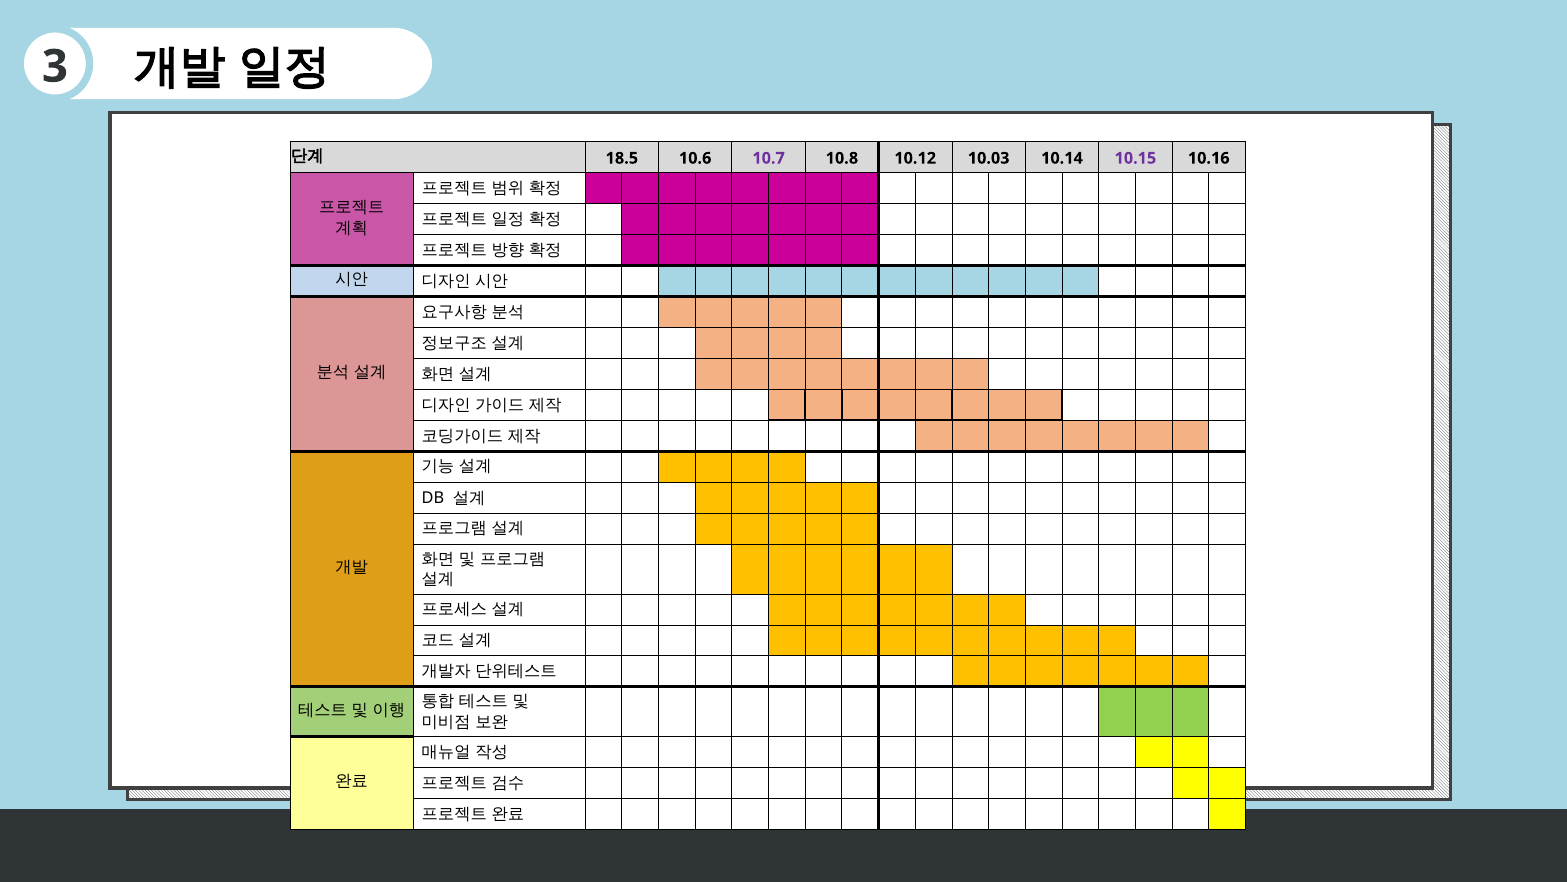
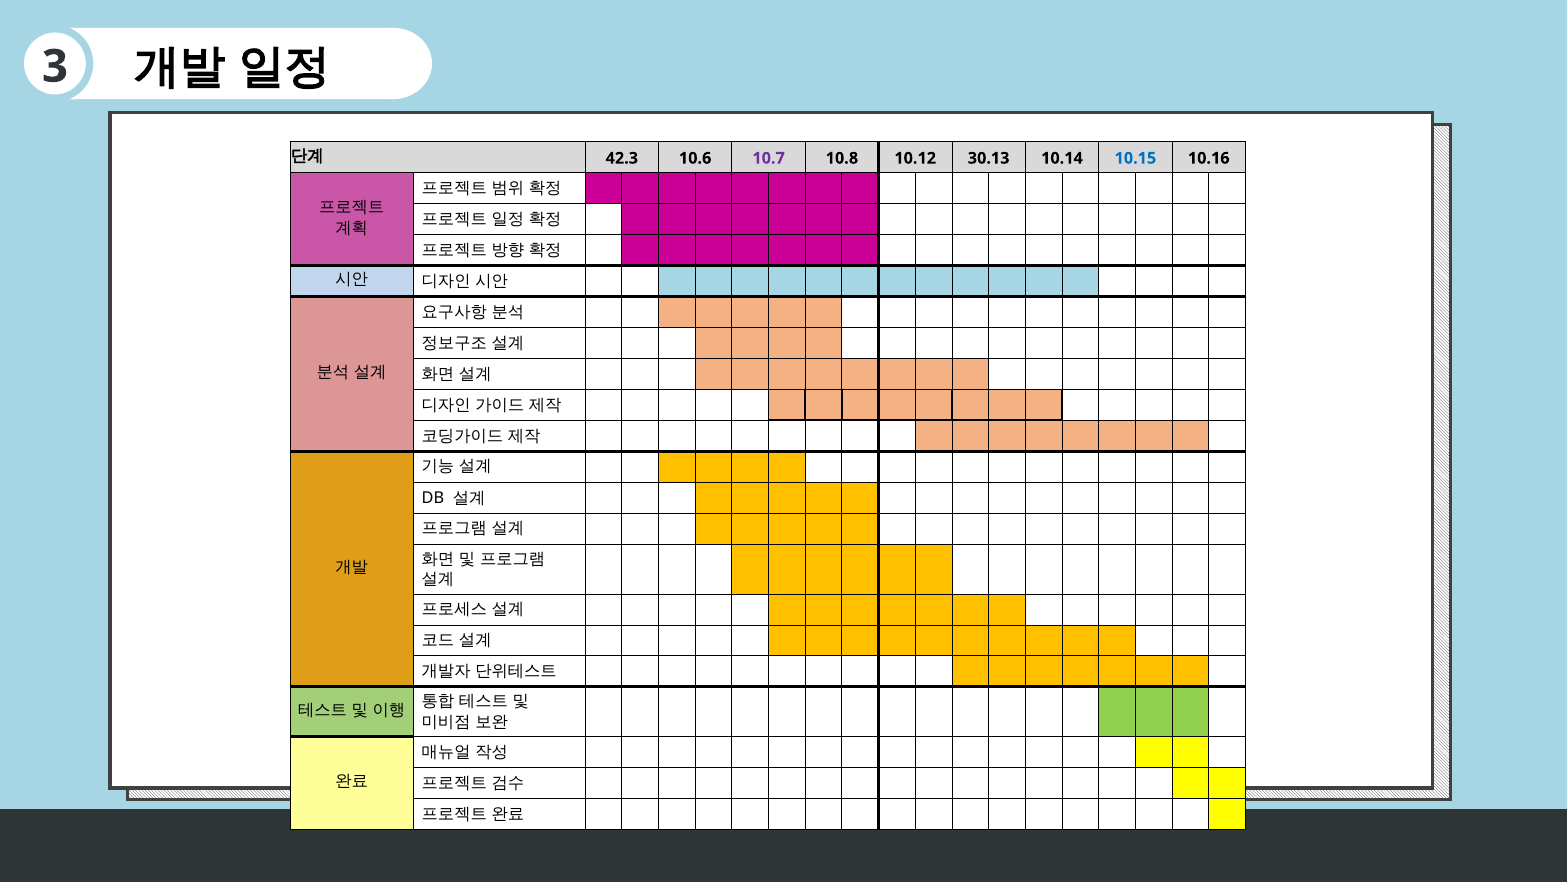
18.5: 18.5 -> 42.3
10.03: 10.03 -> 30.13
10.15 colour: purple -> blue
